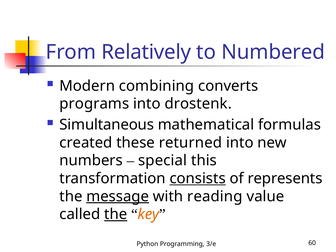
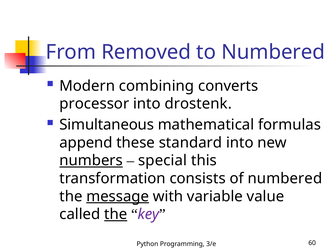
Relatively: Relatively -> Removed
programs: programs -> processor
created: created -> append
returned: returned -> standard
numbers underline: none -> present
consists underline: present -> none
of represents: represents -> numbered
reading: reading -> variable
key colour: orange -> purple
